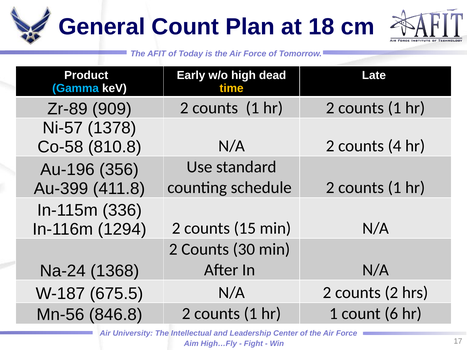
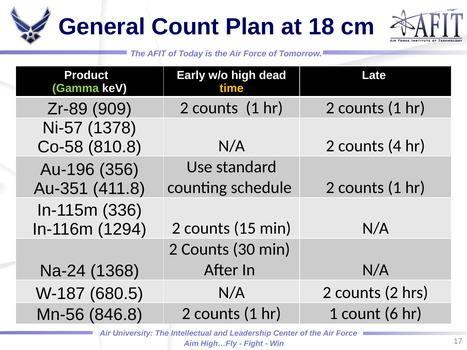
Gamma colour: light blue -> light green
Au-399: Au-399 -> Au-351
675.5: 675.5 -> 680.5
